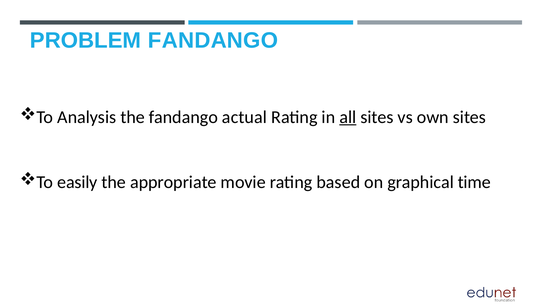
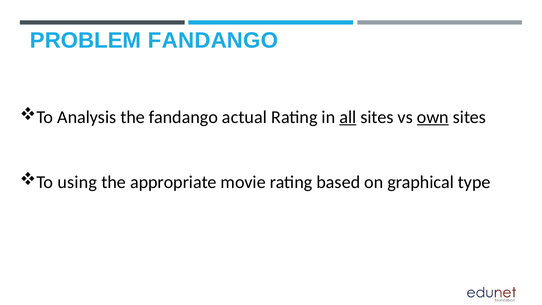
own underline: none -> present
easily: easily -> using
time: time -> type
